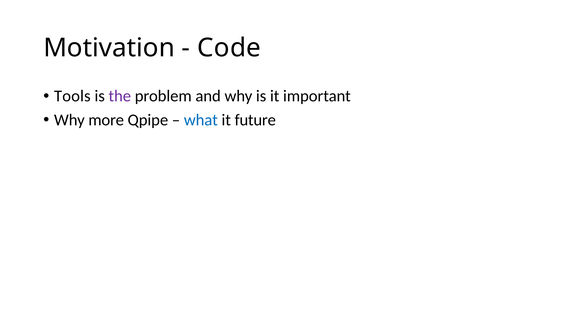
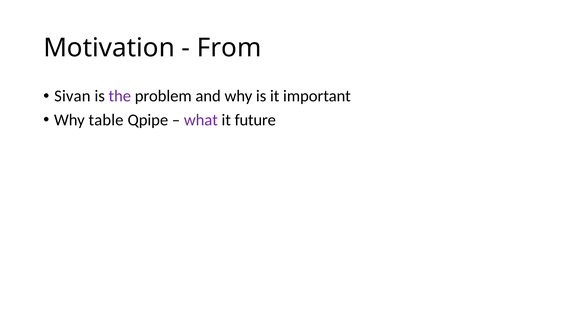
Code: Code -> From
Tools: Tools -> Sivan
more: more -> table
what colour: blue -> purple
